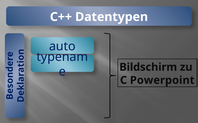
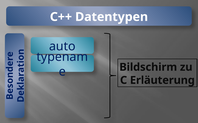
Powerpoint: Powerpoint -> Erläuterung
